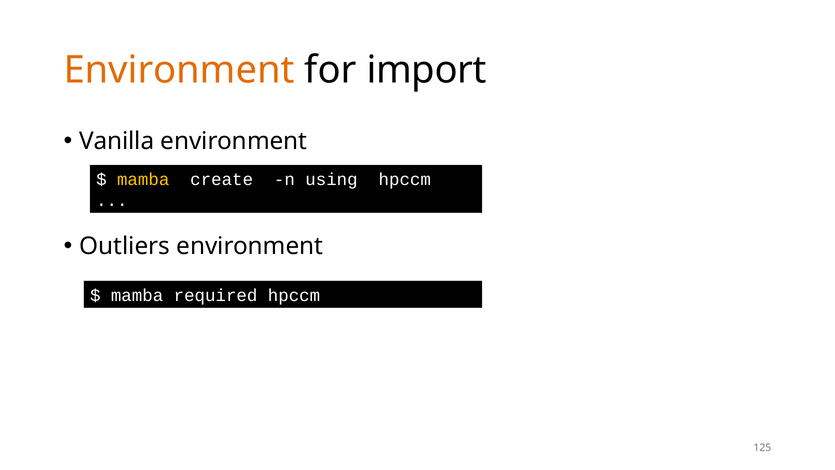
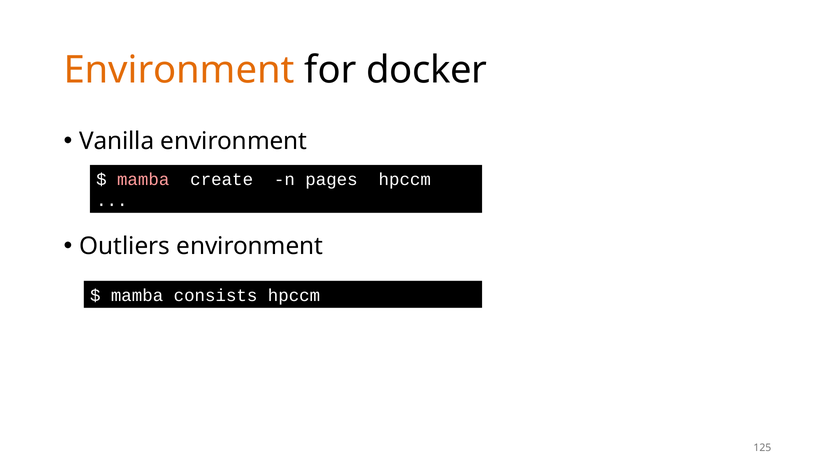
import: import -> docker
mamba at (143, 180) colour: yellow -> pink
using: using -> pages
required: required -> consists
